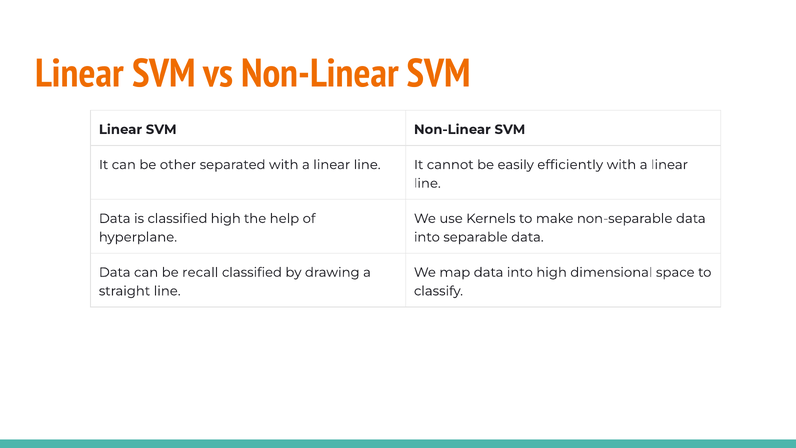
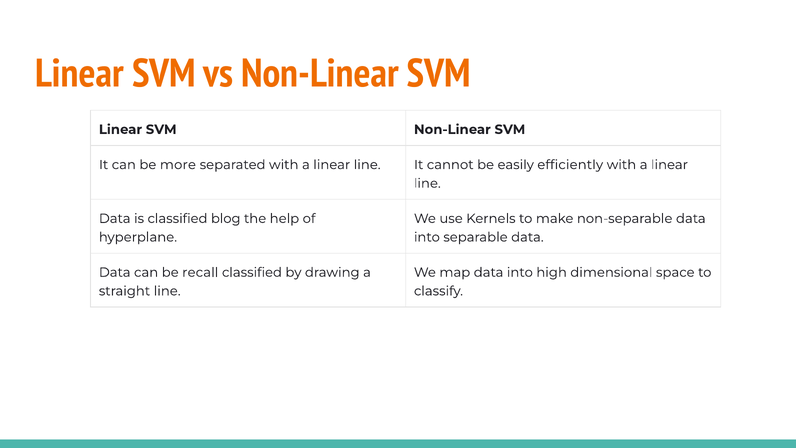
other: other -> more
classified high: high -> blog
